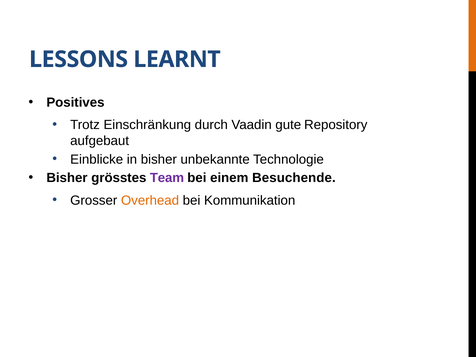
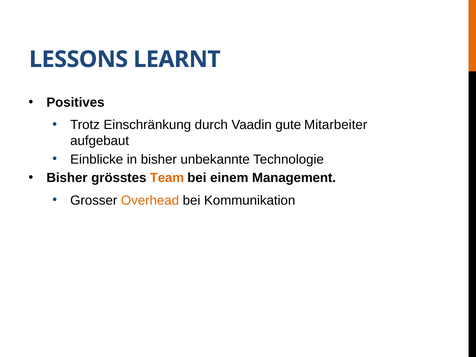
Repository: Repository -> Mitarbeiter
Team colour: purple -> orange
Besuchende: Besuchende -> Management
